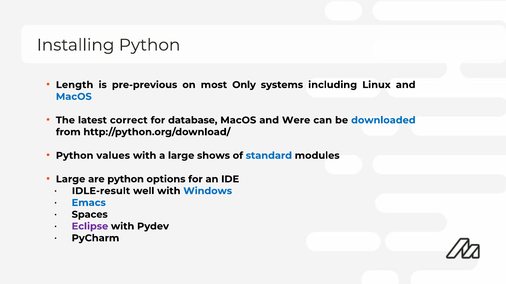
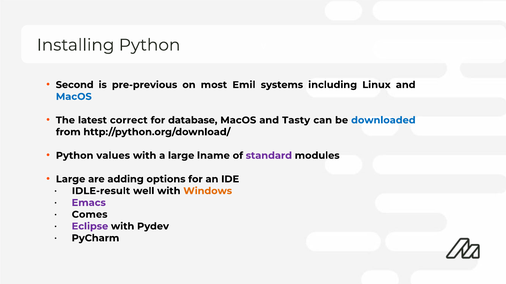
Length: Length -> Second
Only: Only -> Emil
Were: Were -> Tasty
shows: shows -> lname
standard colour: blue -> purple
are python: python -> adding
Windows colour: blue -> orange
Emacs colour: blue -> purple
Spaces: Spaces -> Comes
